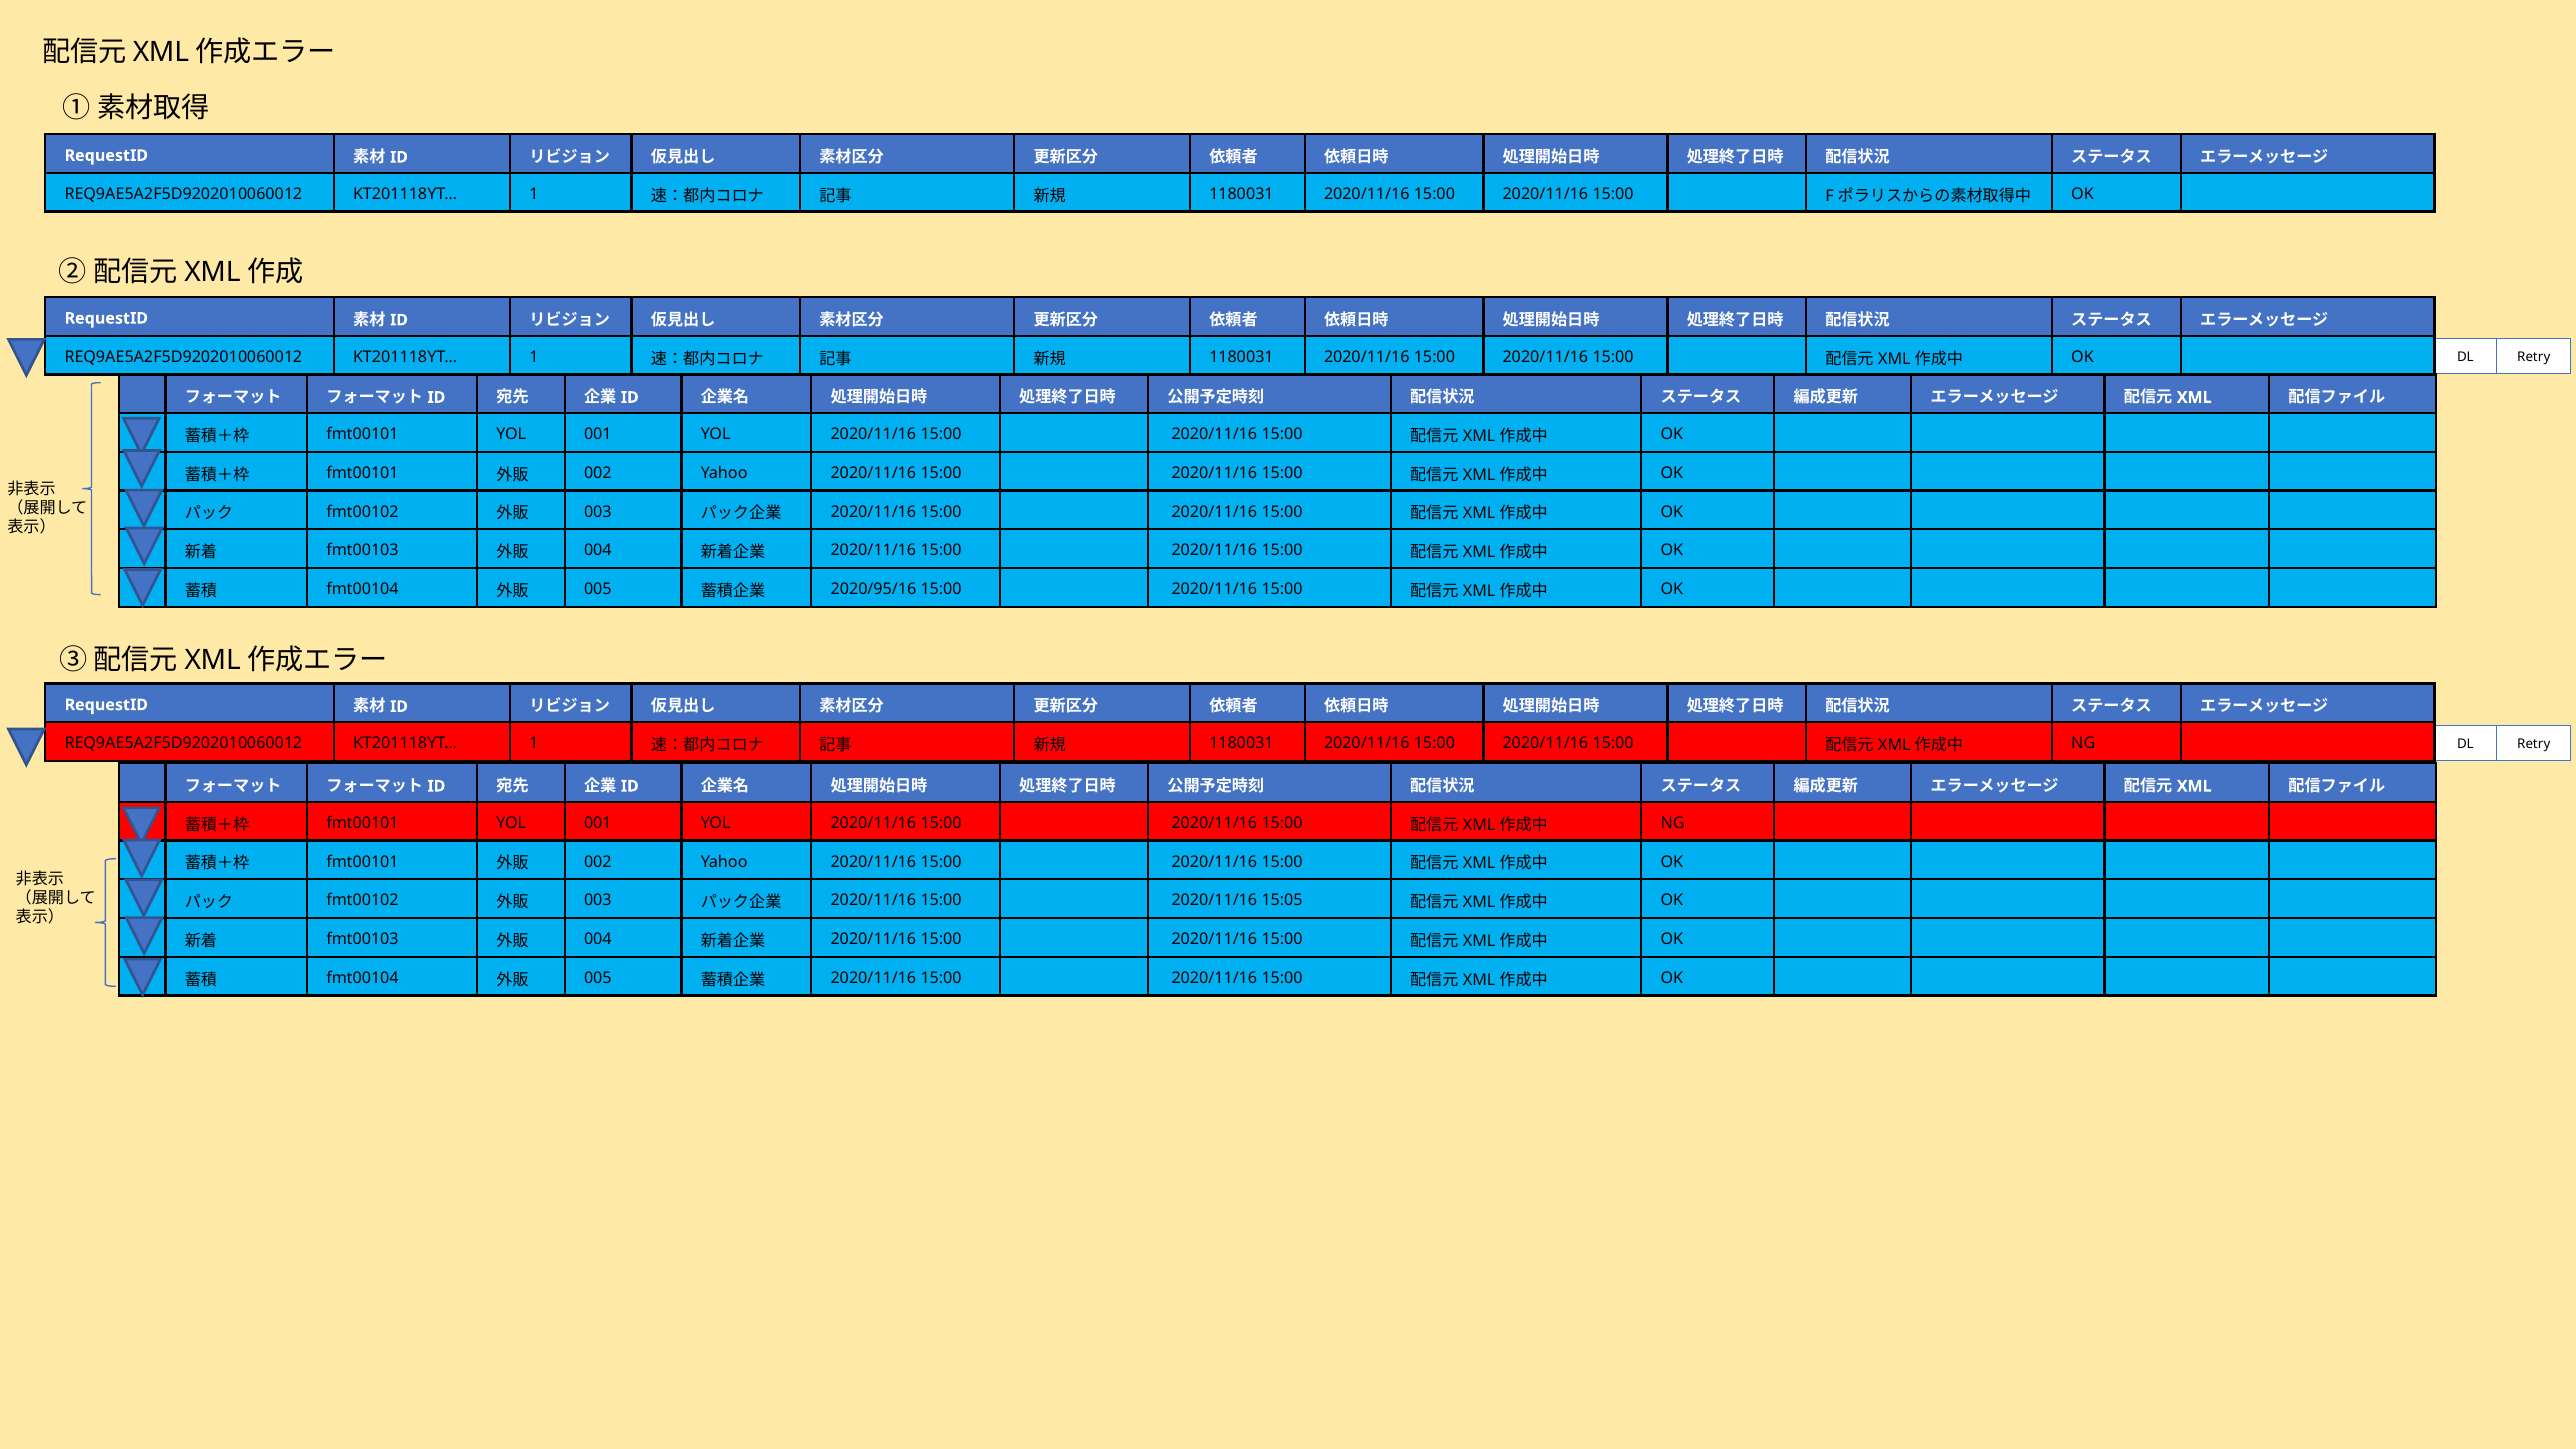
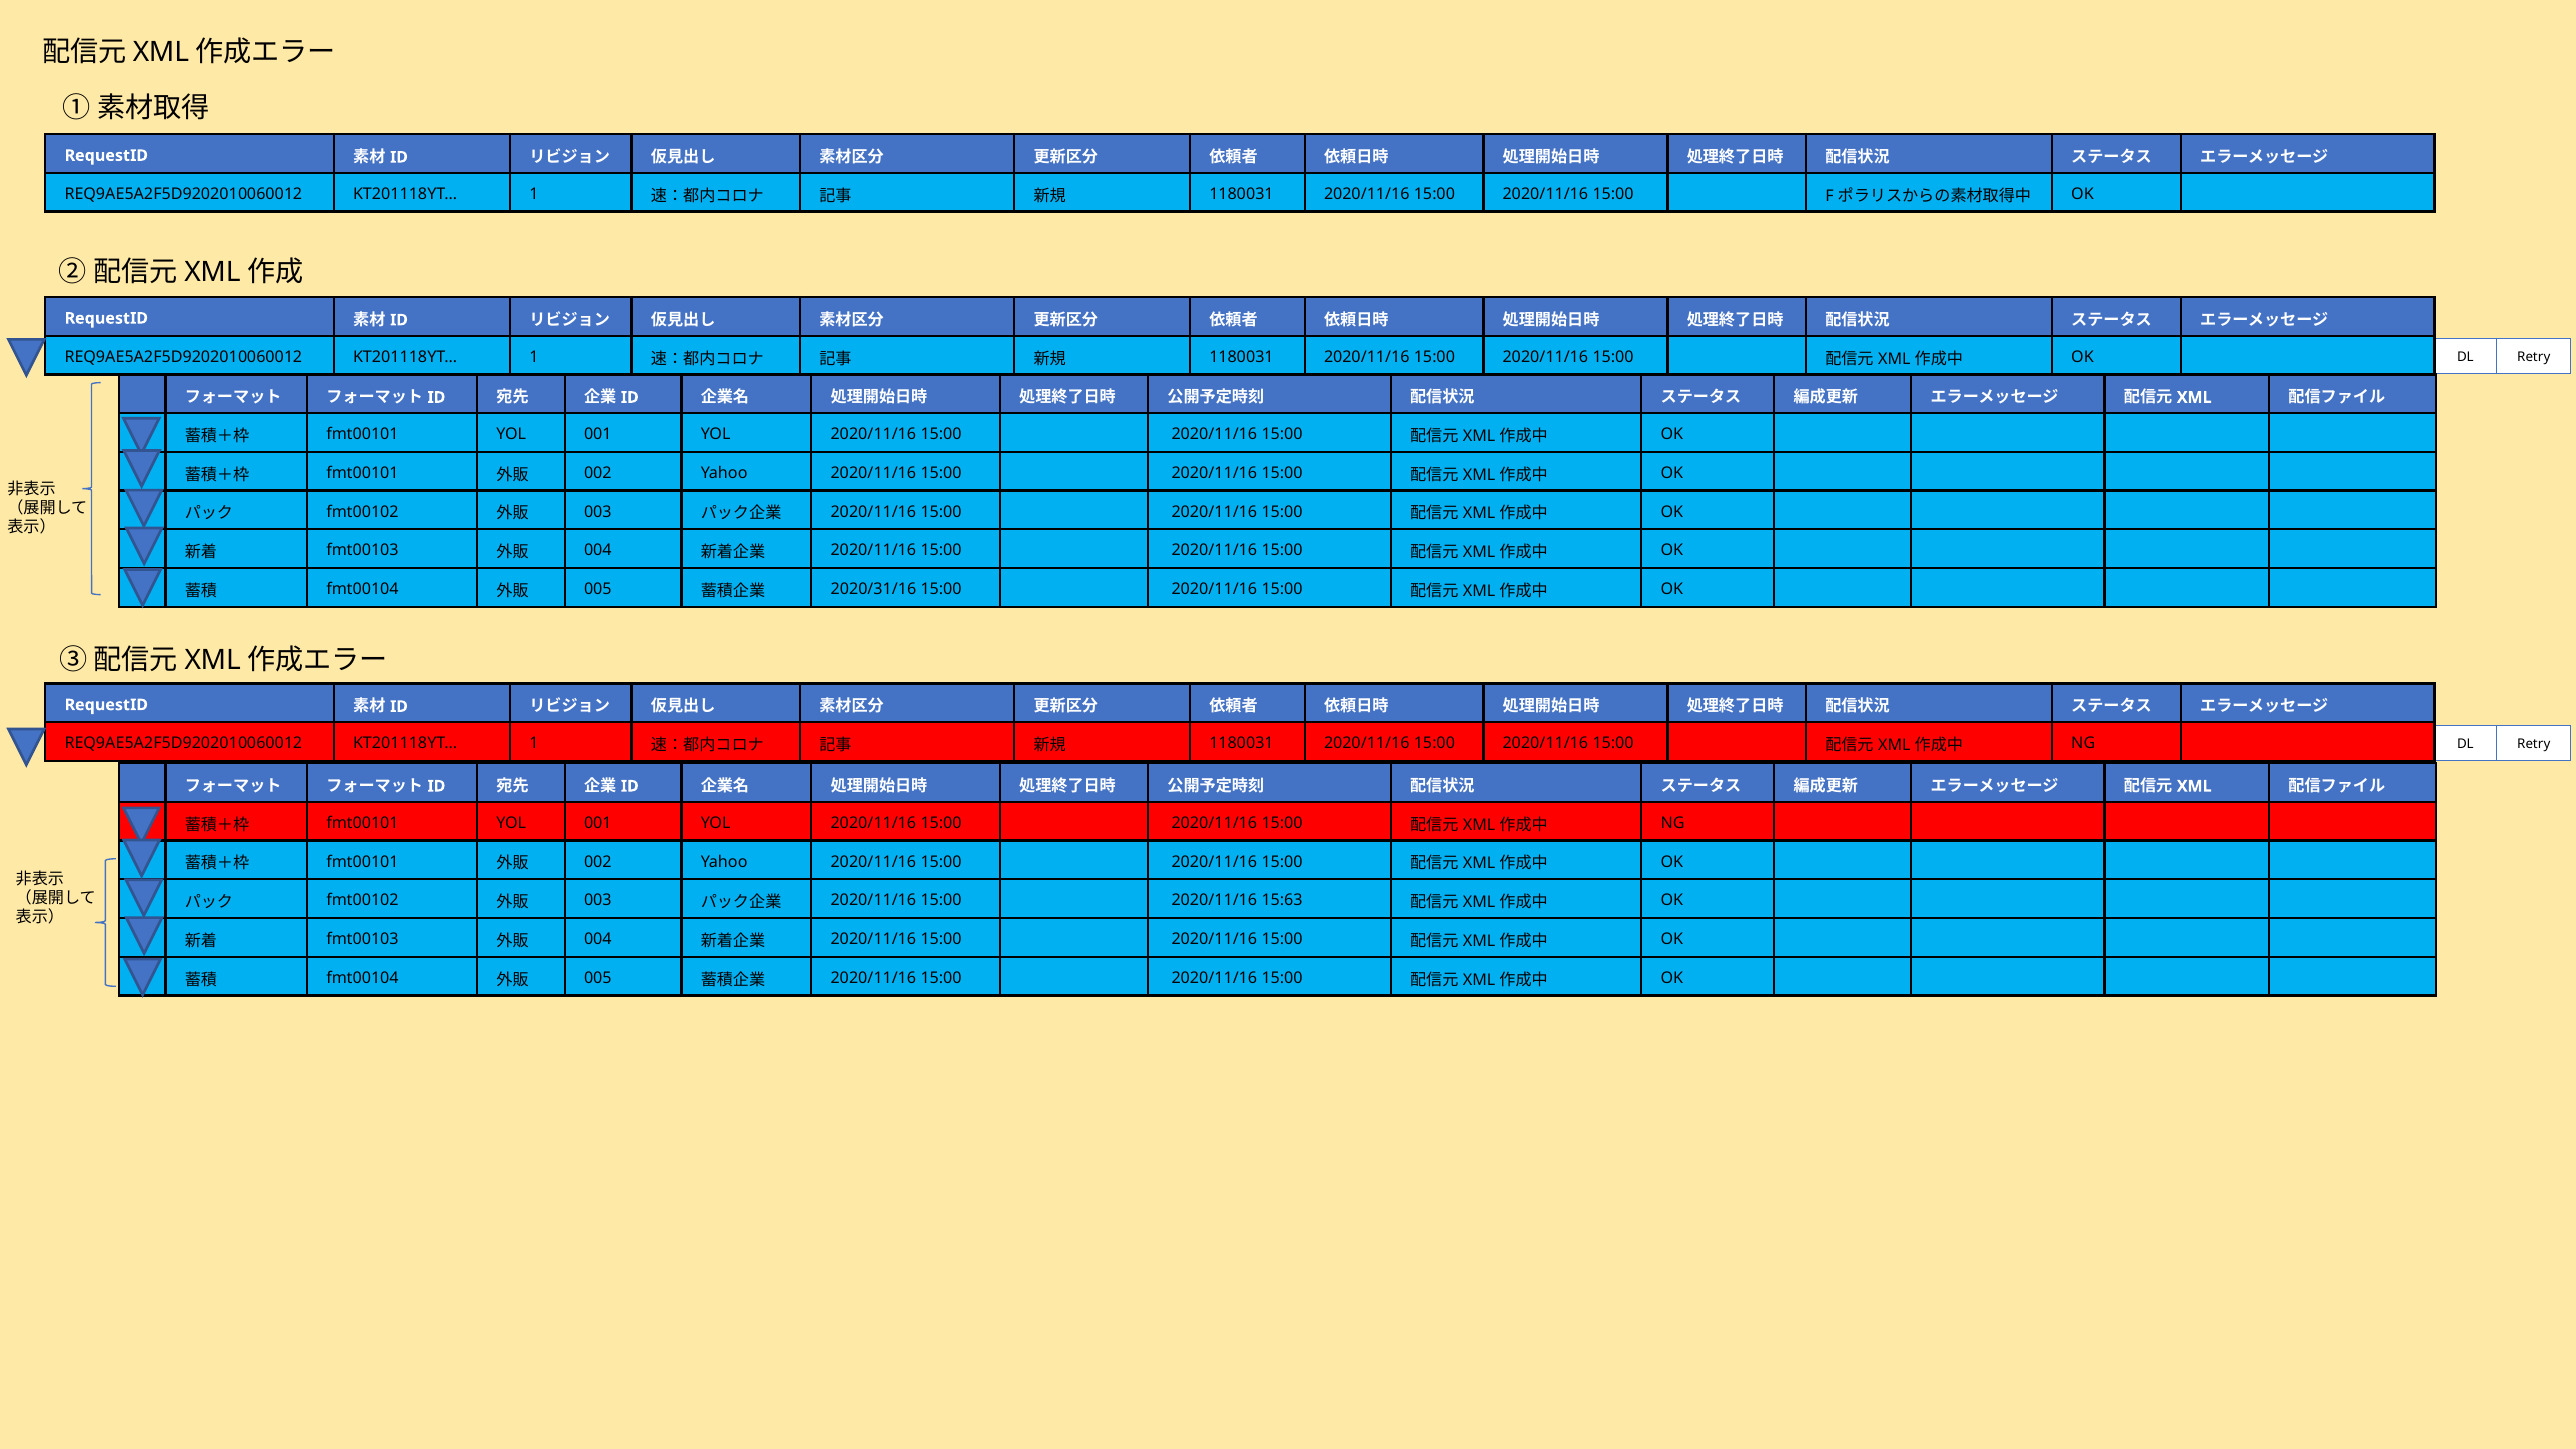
2020/95/16: 2020/95/16 -> 2020/31/16
15:05: 15:05 -> 15:63
